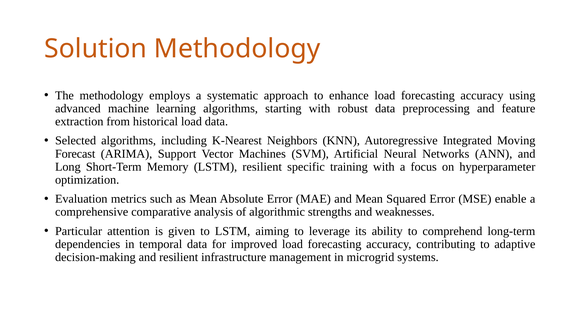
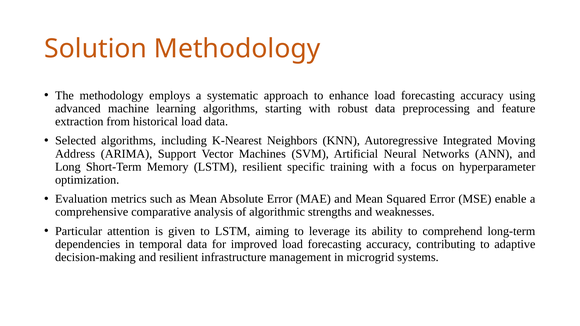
Forecast: Forecast -> Address
